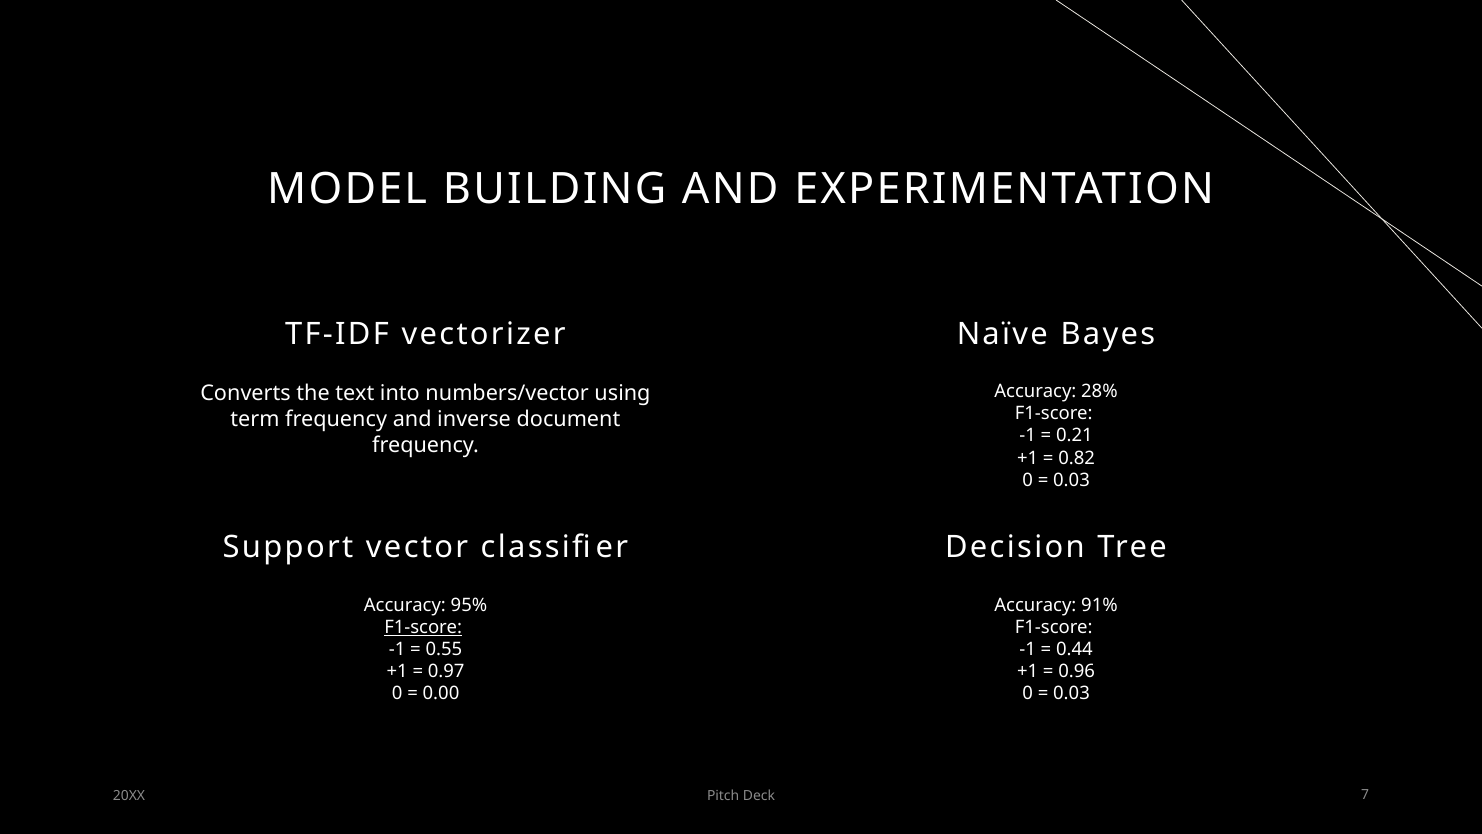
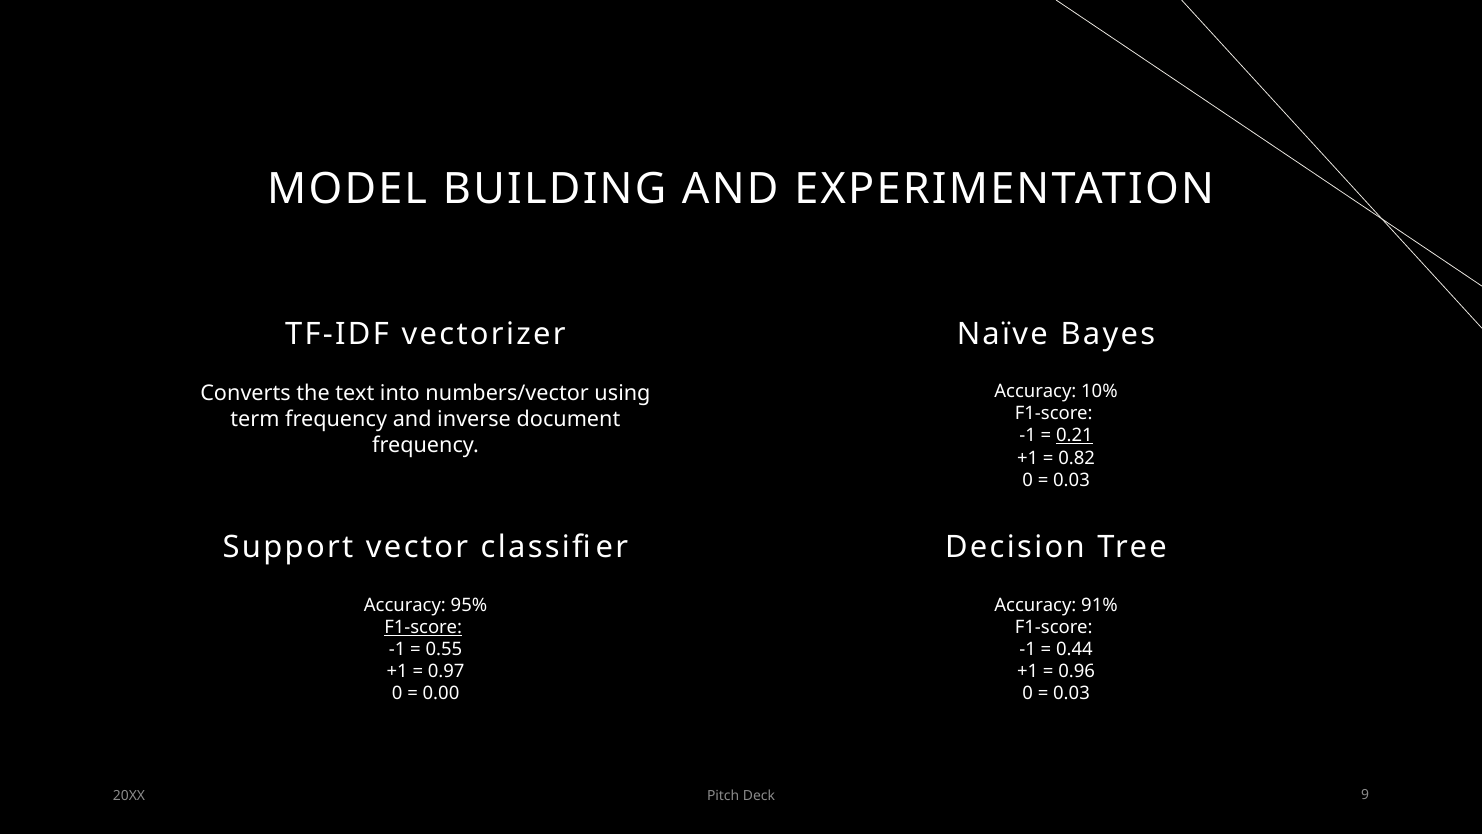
28%: 28% -> 10%
0.21 underline: none -> present
7: 7 -> 9
